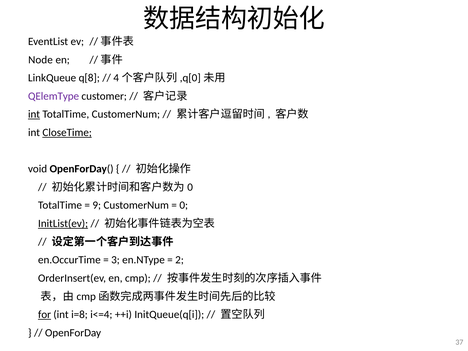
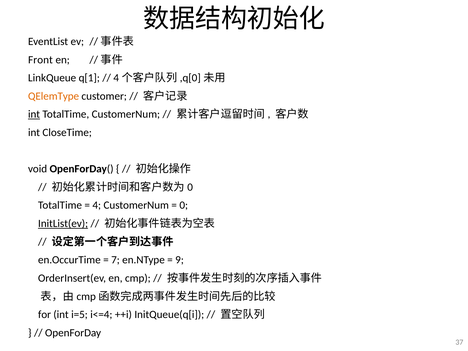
Node: Node -> Front
q[8: q[8 -> q[1
QElemType colour: purple -> orange
CloseTime underline: present -> none
9: 9 -> 4
3: 3 -> 7
2: 2 -> 9
for underline: present -> none
i=8: i=8 -> i=5
